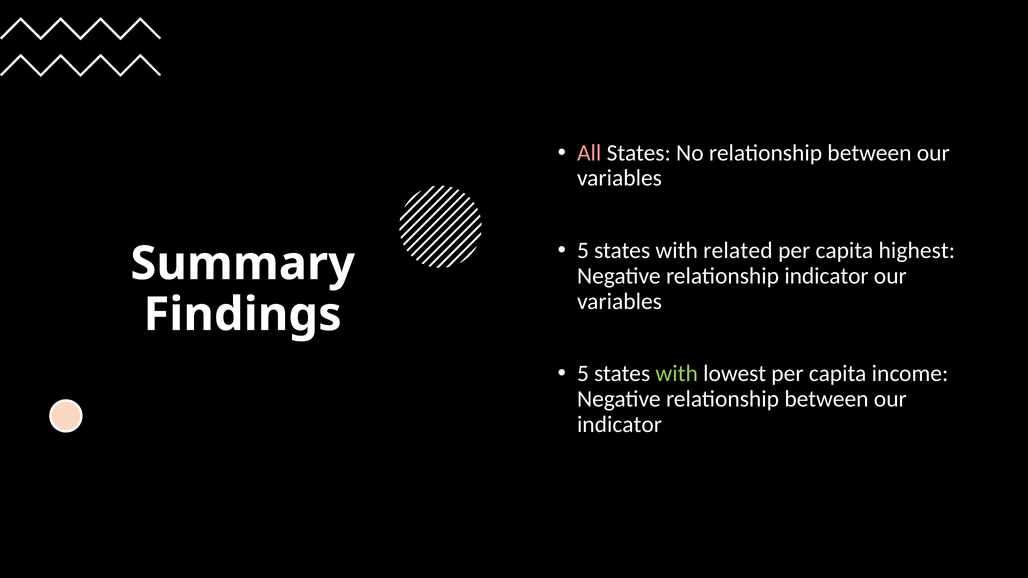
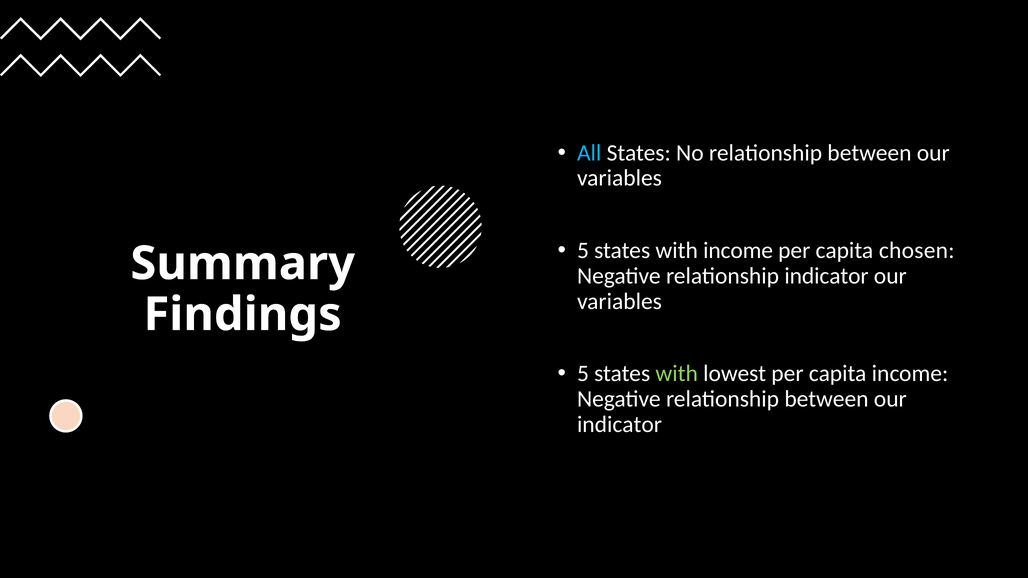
All colour: pink -> light blue
with related: related -> income
highest: highest -> chosen
